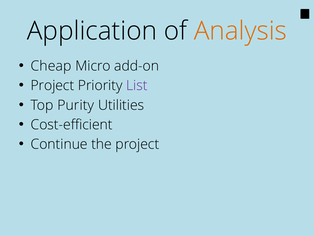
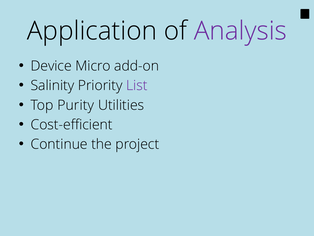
Analysis colour: orange -> purple
Cheap: Cheap -> Device
Project at (52, 85): Project -> Salinity
